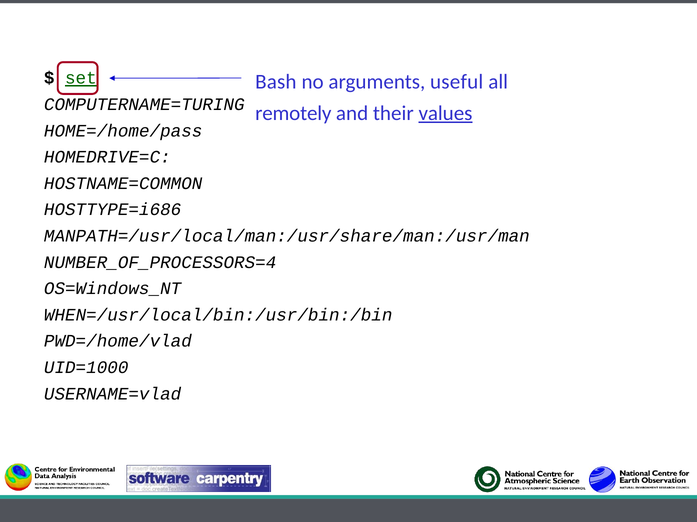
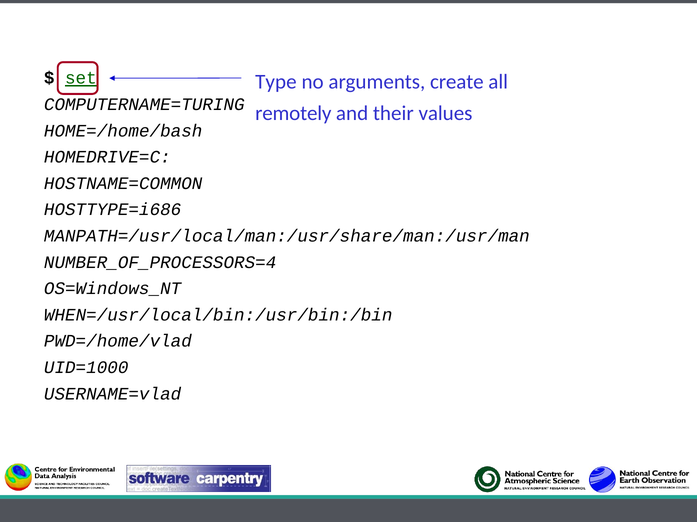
Bash: Bash -> Type
useful: useful -> create
values underline: present -> none
HOME=/home/pass: HOME=/home/pass -> HOME=/home/bash
